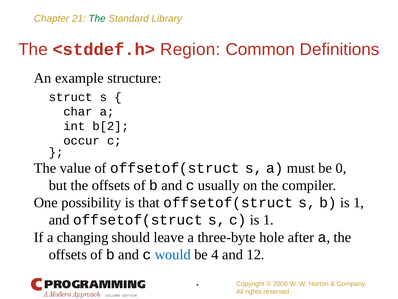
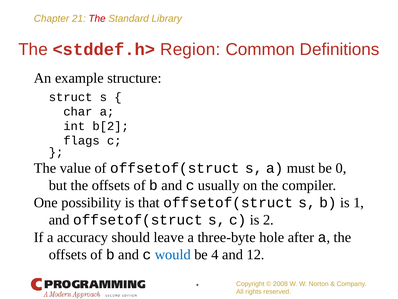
The at (97, 19) colour: green -> red
occur: occur -> flags
c is 1: 1 -> 2
changing: changing -> accuracy
